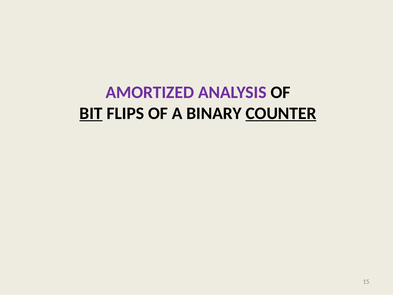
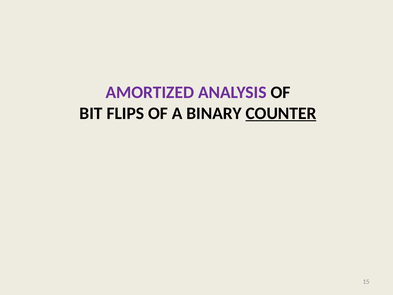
BIT underline: present -> none
